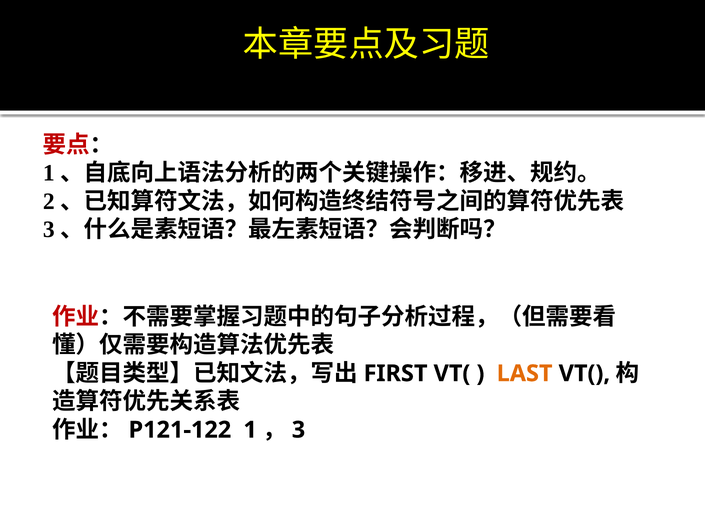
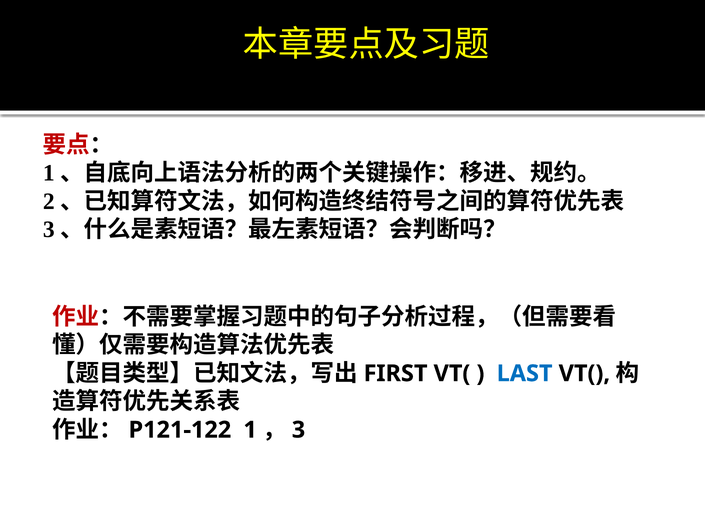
LAST colour: orange -> blue
